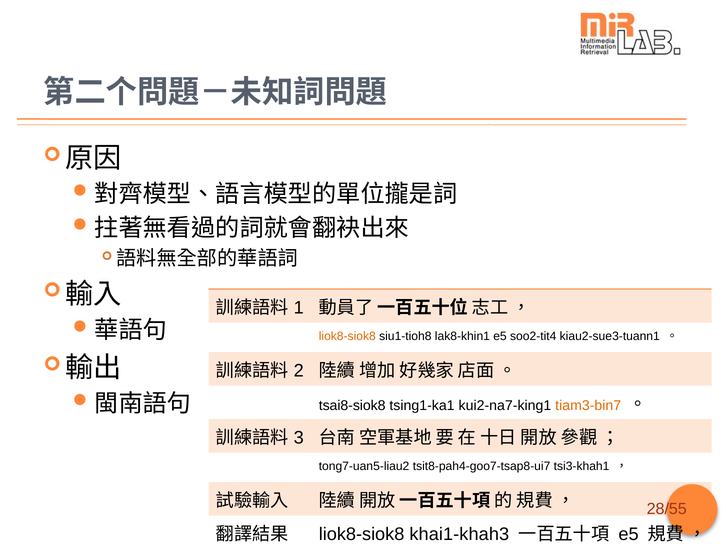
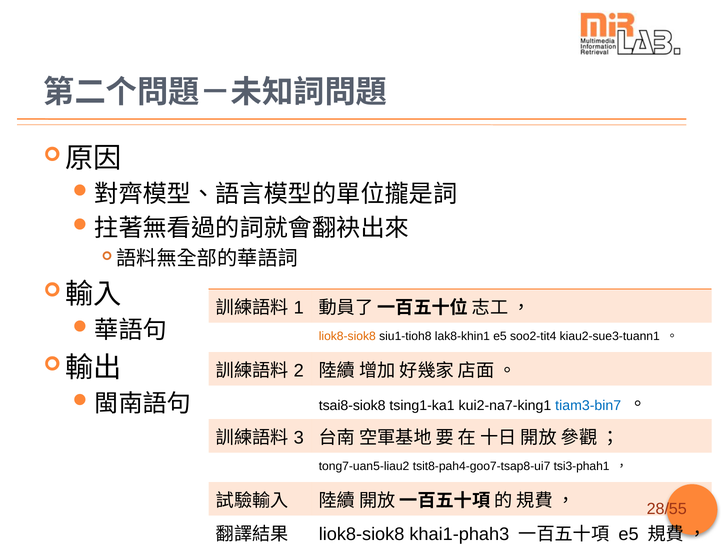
tiam3-bin7 colour: orange -> blue
tsi3-khah1: tsi3-khah1 -> tsi3-phah1
khai1-khah3: khai1-khah3 -> khai1-phah3
